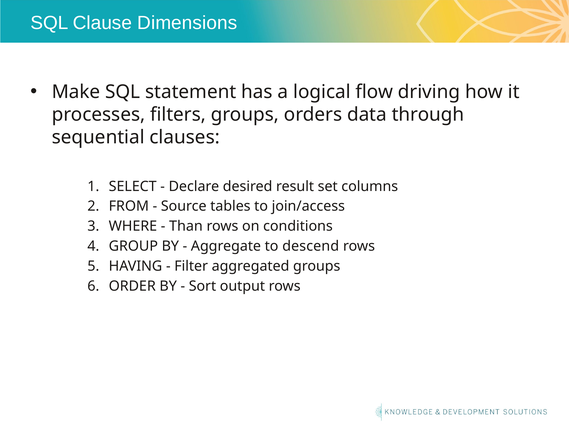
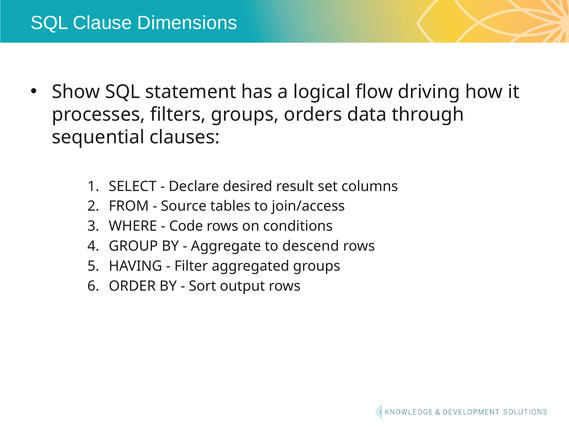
Make: Make -> Show
Than: Than -> Code
